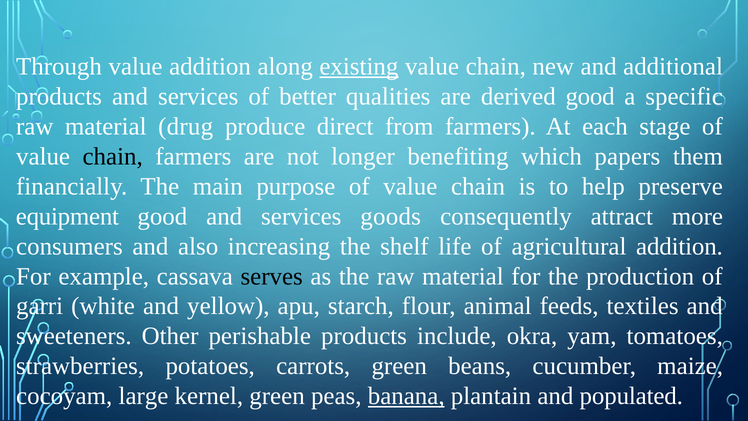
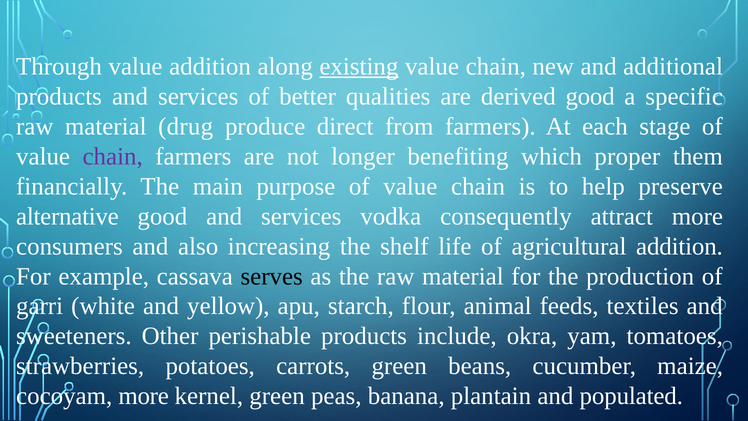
chain at (113, 156) colour: black -> purple
papers: papers -> proper
equipment: equipment -> alternative
goods: goods -> vodka
cocoyam large: large -> more
banana underline: present -> none
